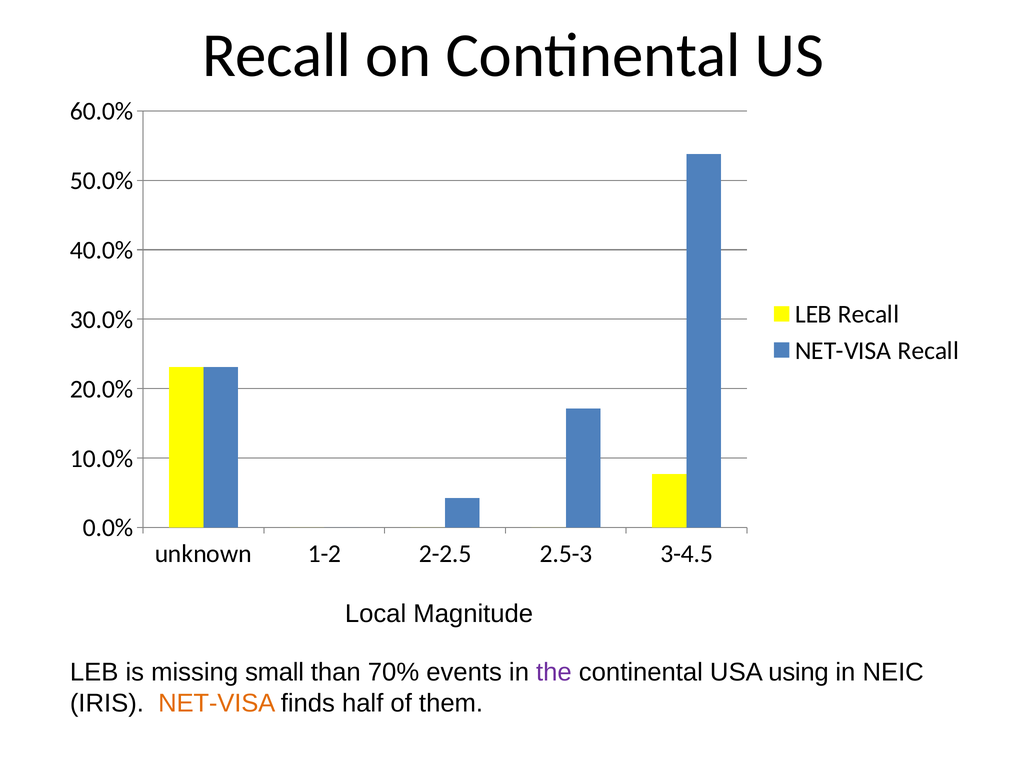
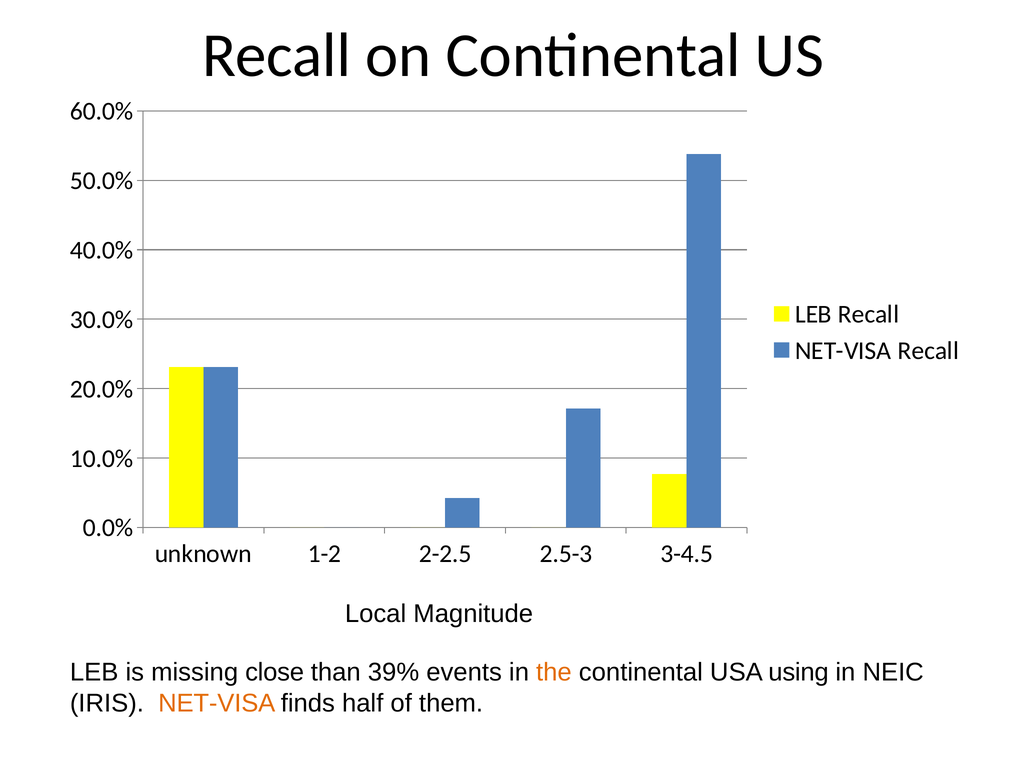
small: small -> close
70%: 70% -> 39%
the colour: purple -> orange
